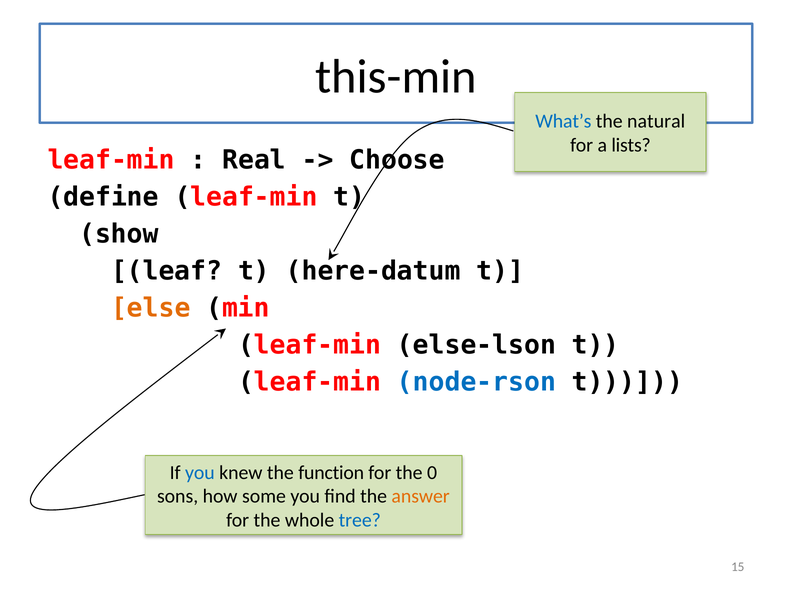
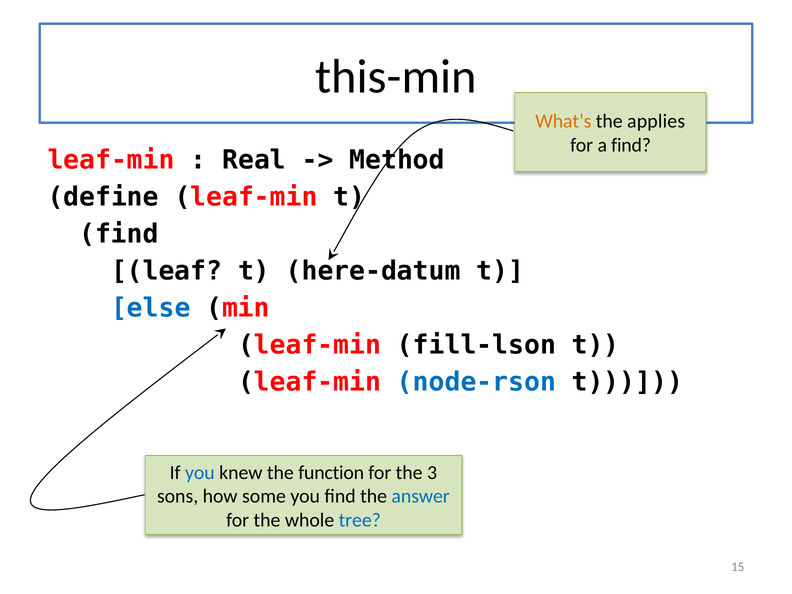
What’s colour: blue -> orange
natural: natural -> applies
a lists: lists -> find
Choose: Choose -> Method
show at (119, 234): show -> find
else colour: orange -> blue
else-lson: else-lson -> fill-lson
0: 0 -> 3
answer colour: orange -> blue
